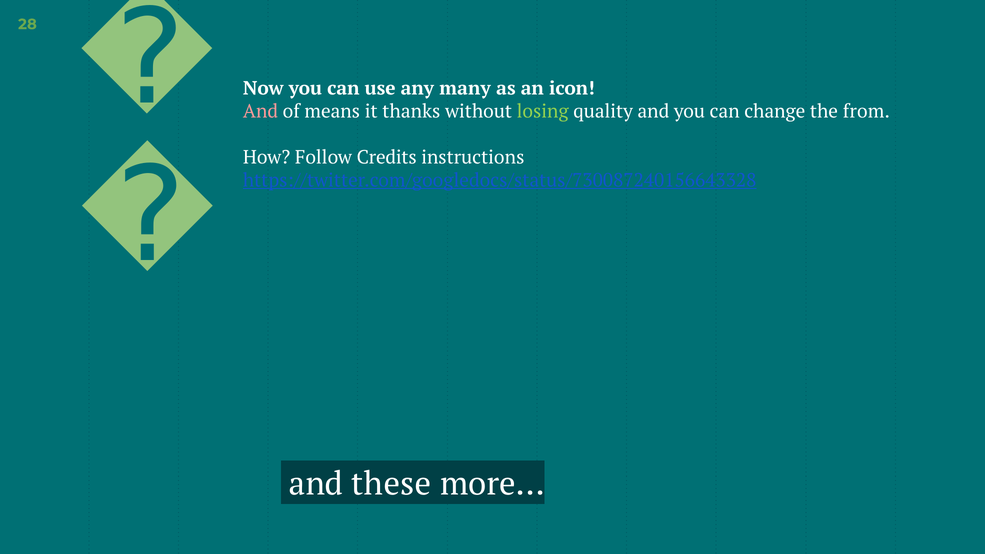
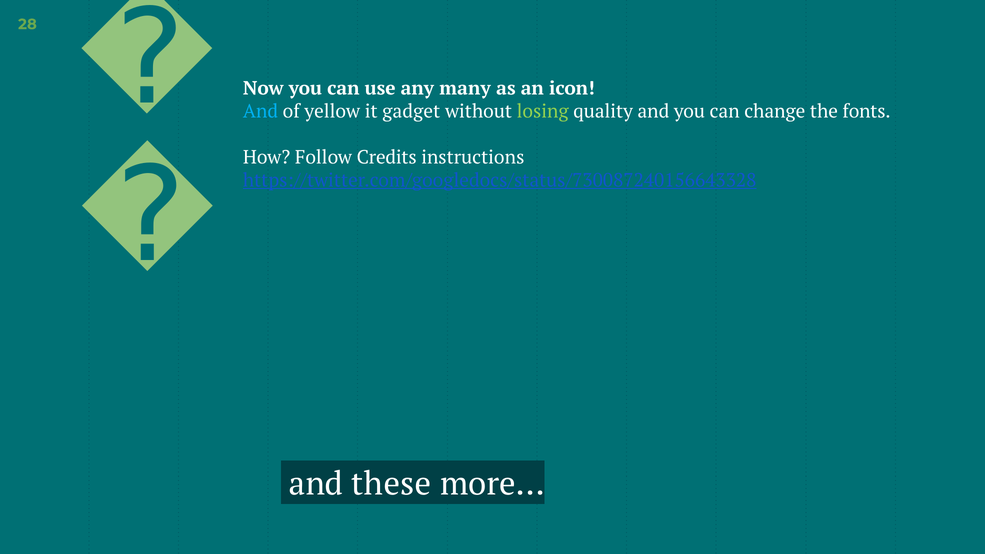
And at (260, 111) colour: pink -> light blue
means: means -> yellow
thanks: thanks -> gadget
from: from -> fonts
